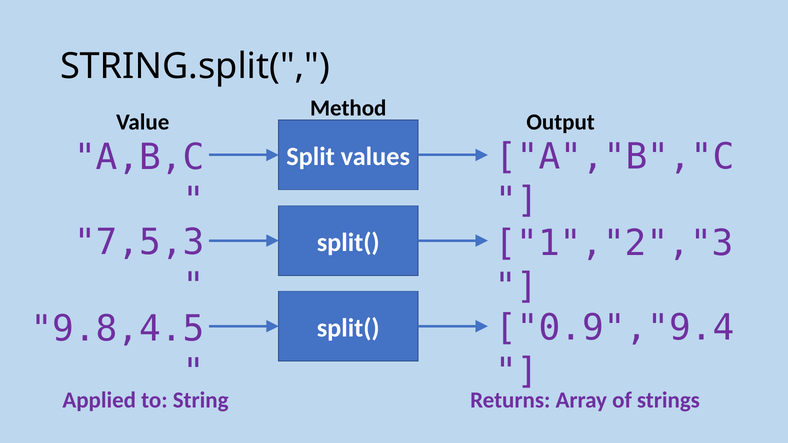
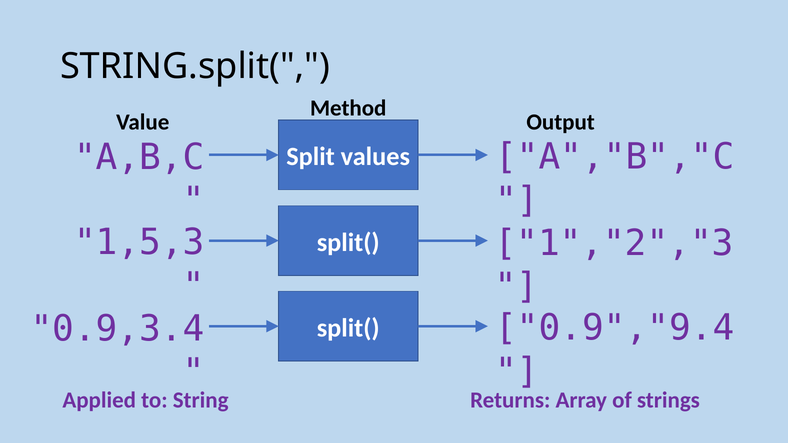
7,5,3: 7,5,3 -> 1,5,3
9.8,4.5: 9.8,4.5 -> 0.9,3.4
